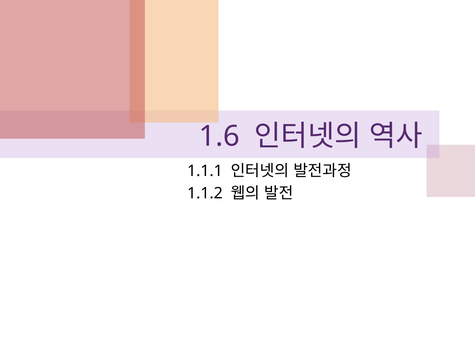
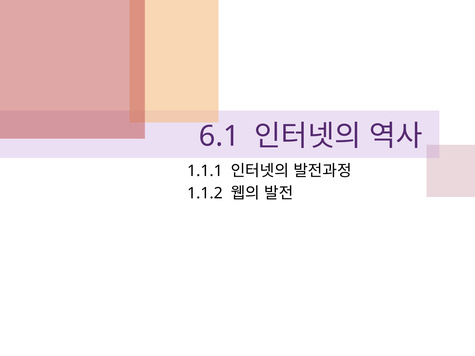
1.6: 1.6 -> 6.1
